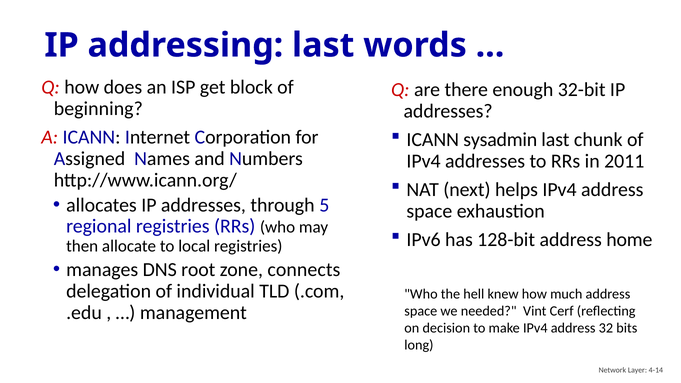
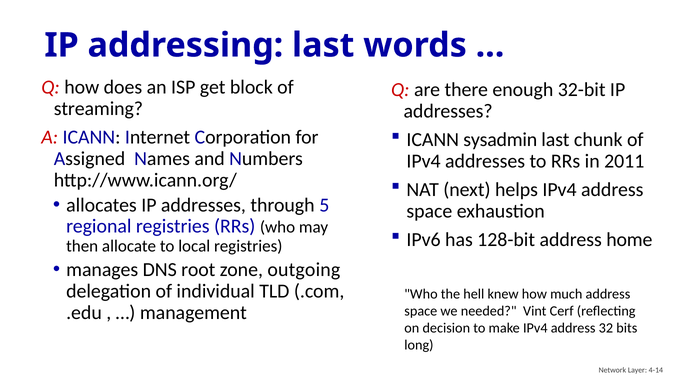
beginning: beginning -> streaming
connects: connects -> outgoing
